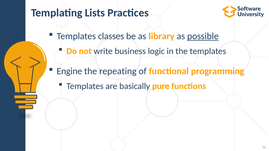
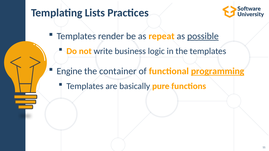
classes: classes -> render
library: library -> repeat
repeating: repeating -> container
programming underline: none -> present
